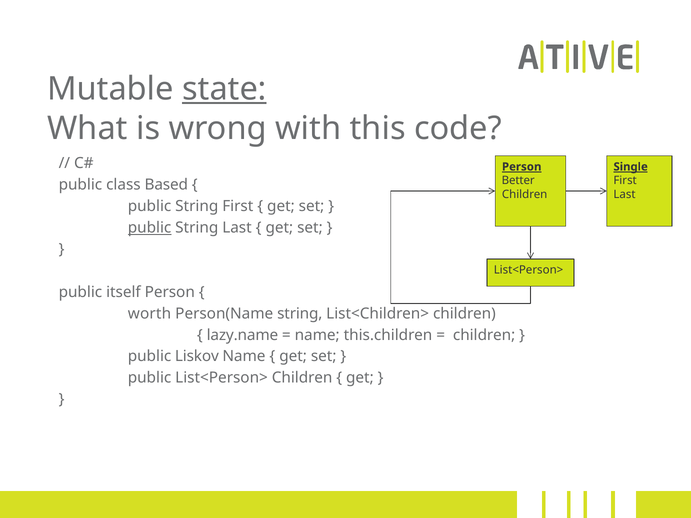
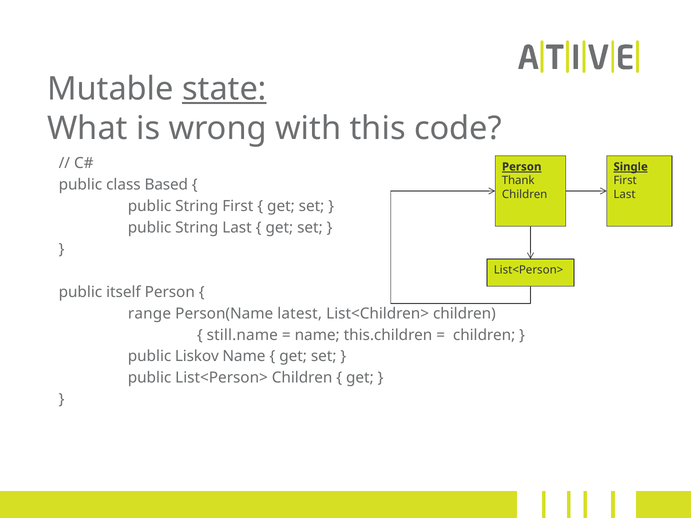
Better: Better -> Thank
public at (150, 228) underline: present -> none
worth: worth -> range
Person(Name string: string -> latest
lazy.name: lazy.name -> still.name
